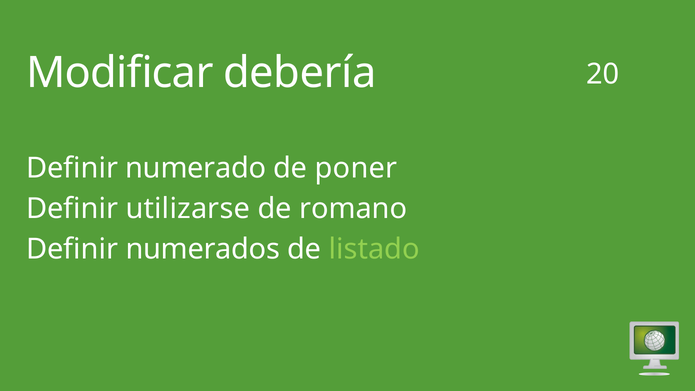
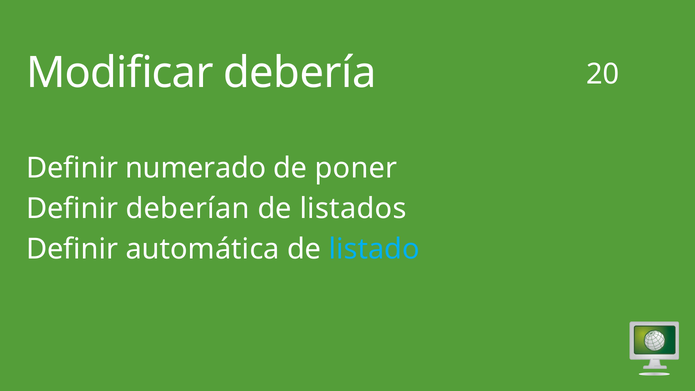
utilizarse: utilizarse -> deberían
romano: romano -> listados
numerados: numerados -> automática
listado colour: light green -> light blue
